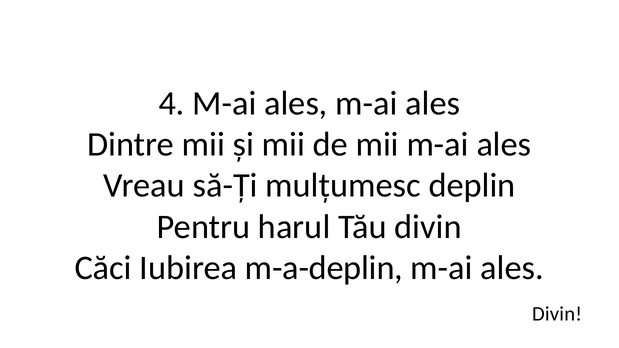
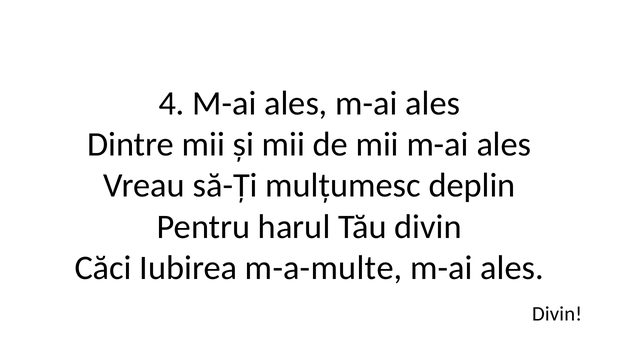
m-a-deplin: m-a-deplin -> m-a-multe
